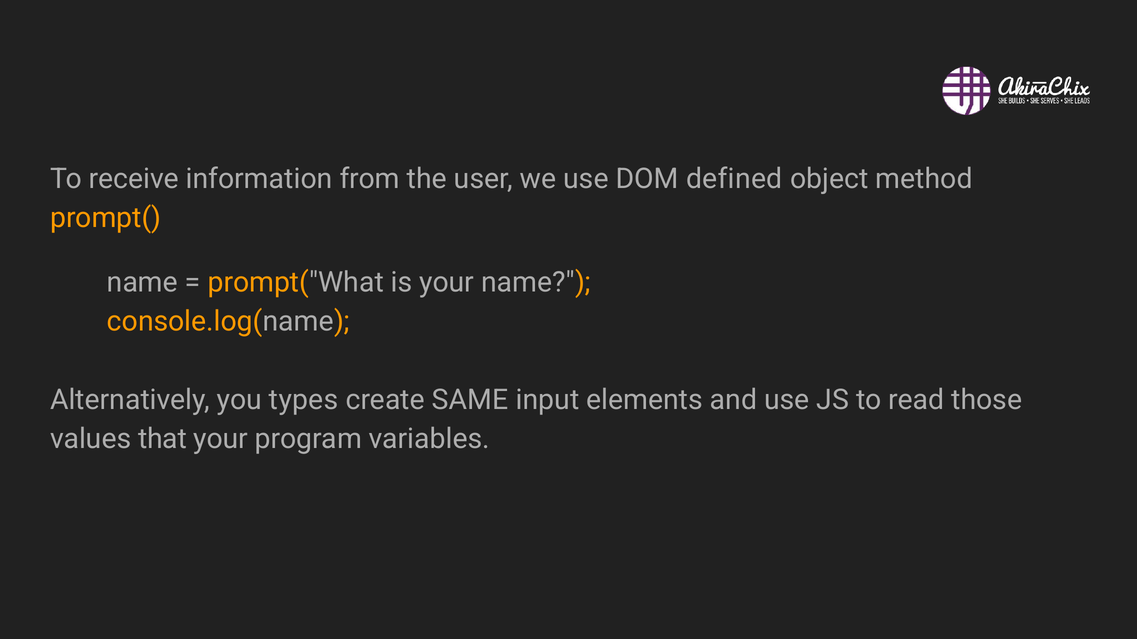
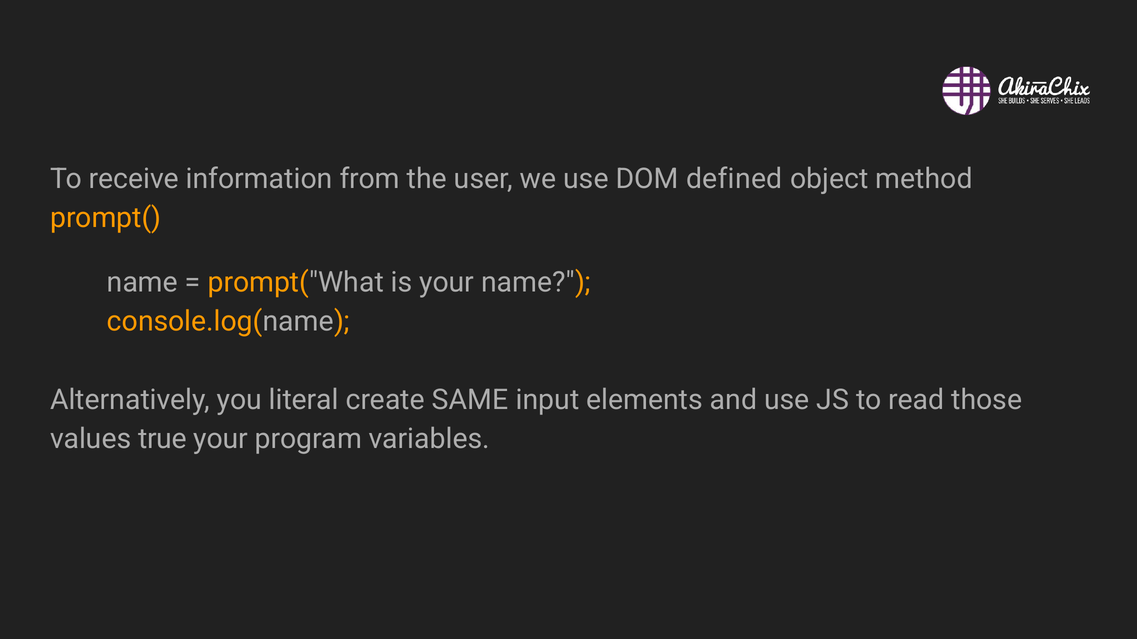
types: types -> literal
that: that -> true
